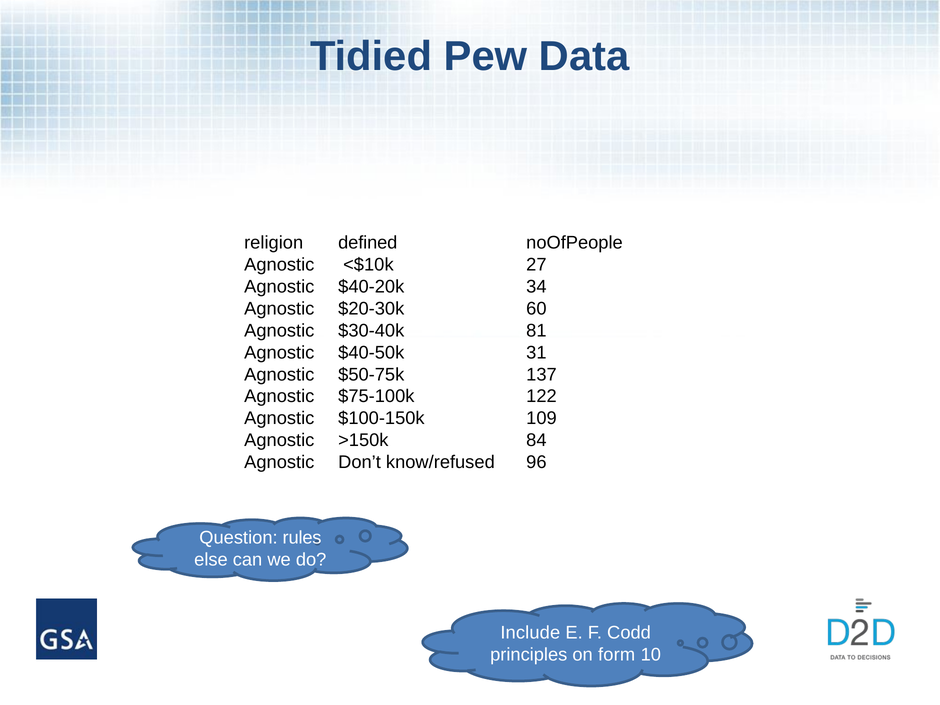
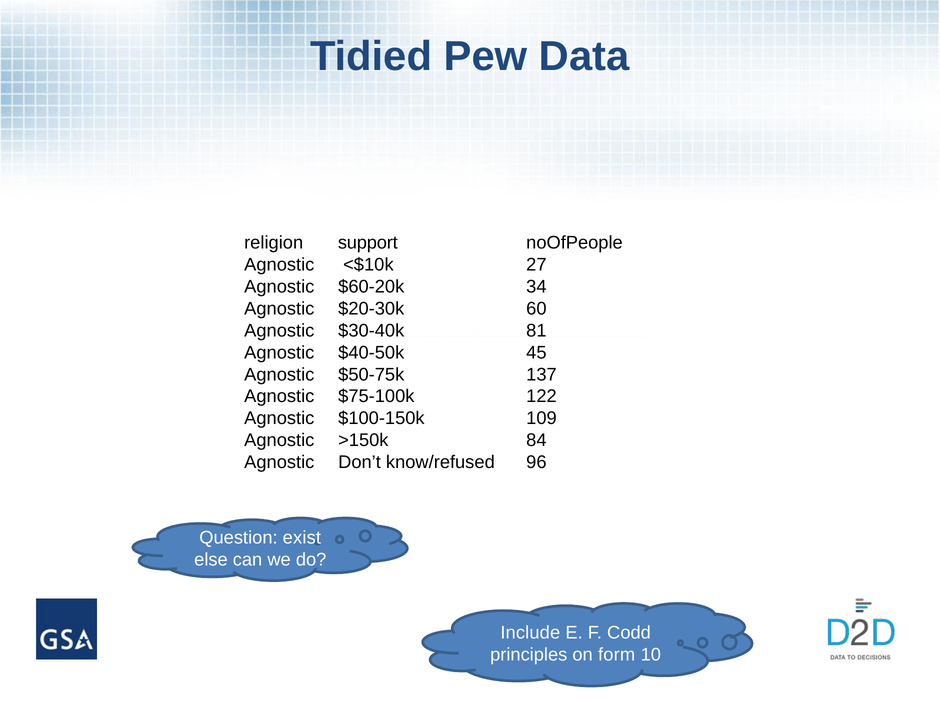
defined: defined -> support
$40-20k: $40-20k -> $60-20k
31: 31 -> 45
rules: rules -> exist
